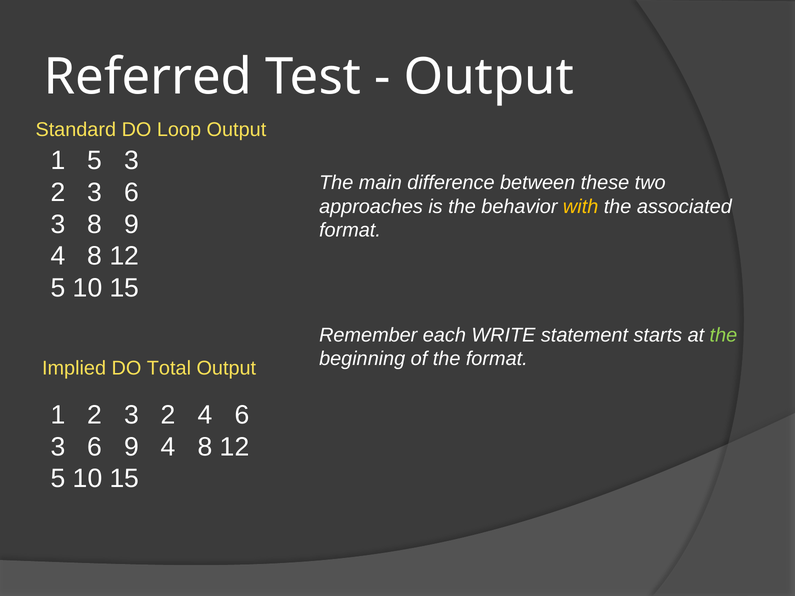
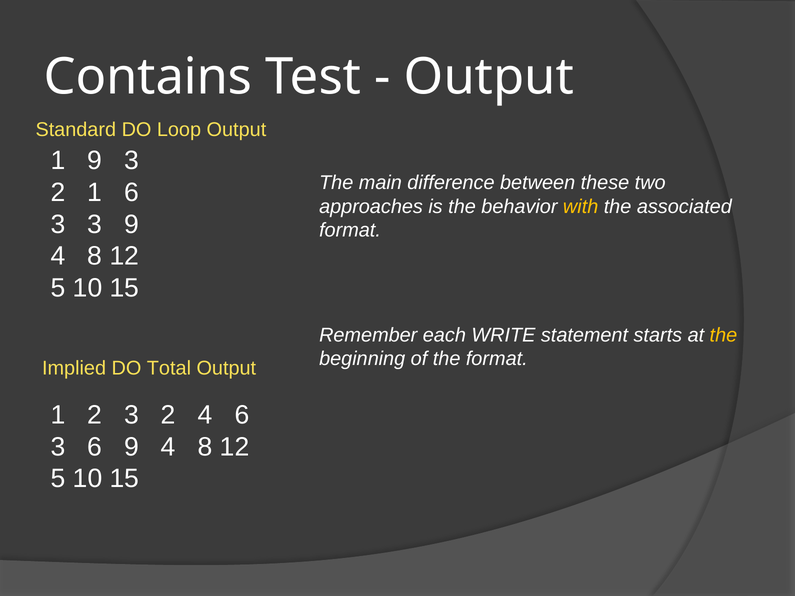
Referred: Referred -> Contains
1 5: 5 -> 9
3 at (95, 193): 3 -> 1
3 8: 8 -> 3
the at (723, 335) colour: light green -> yellow
